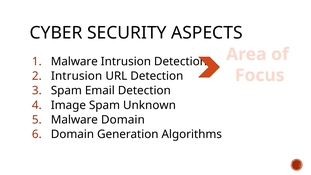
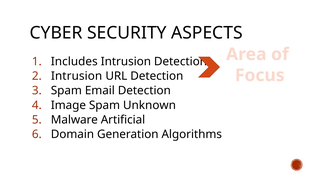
Malware at (74, 62): Malware -> Includes
Malware Domain: Domain -> Artificial
